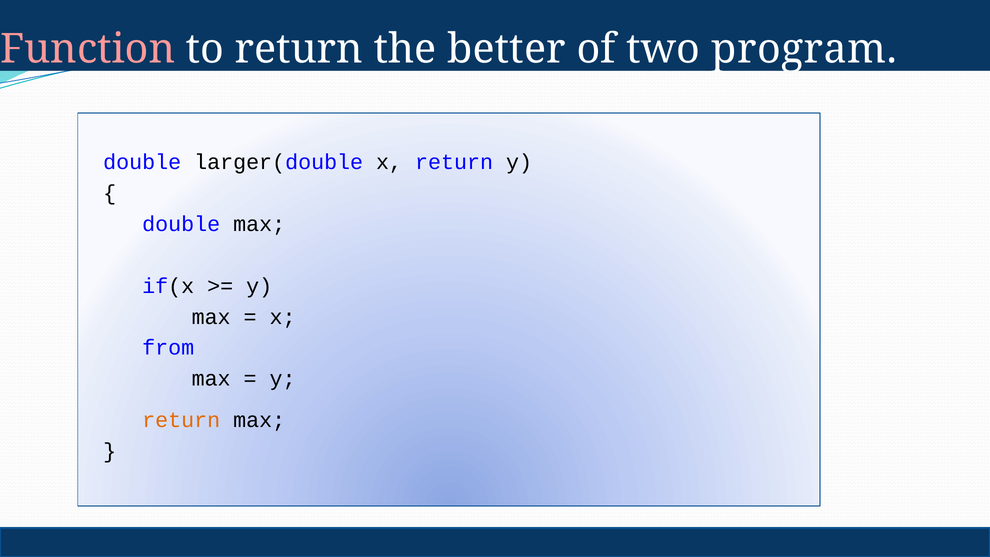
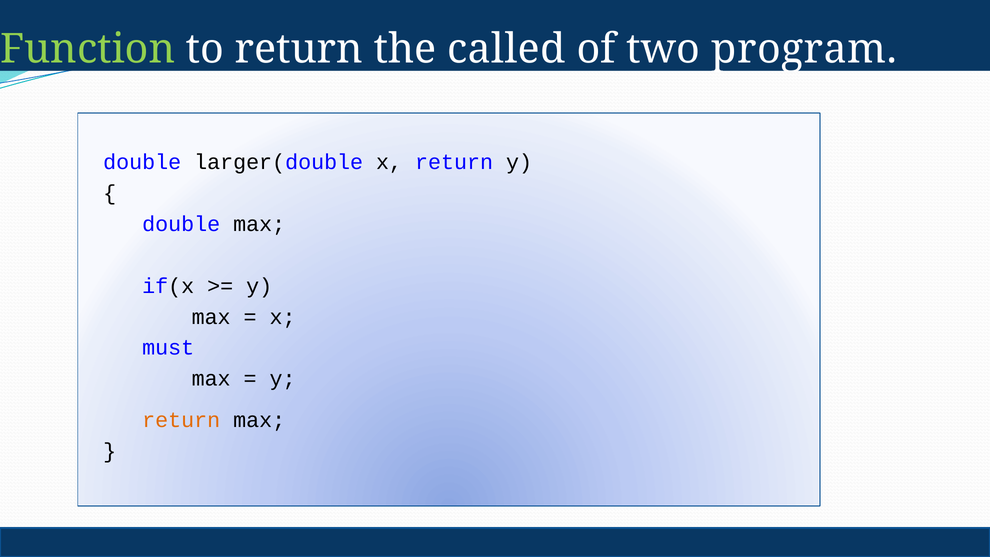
Function colour: pink -> light green
better: better -> called
from: from -> must
